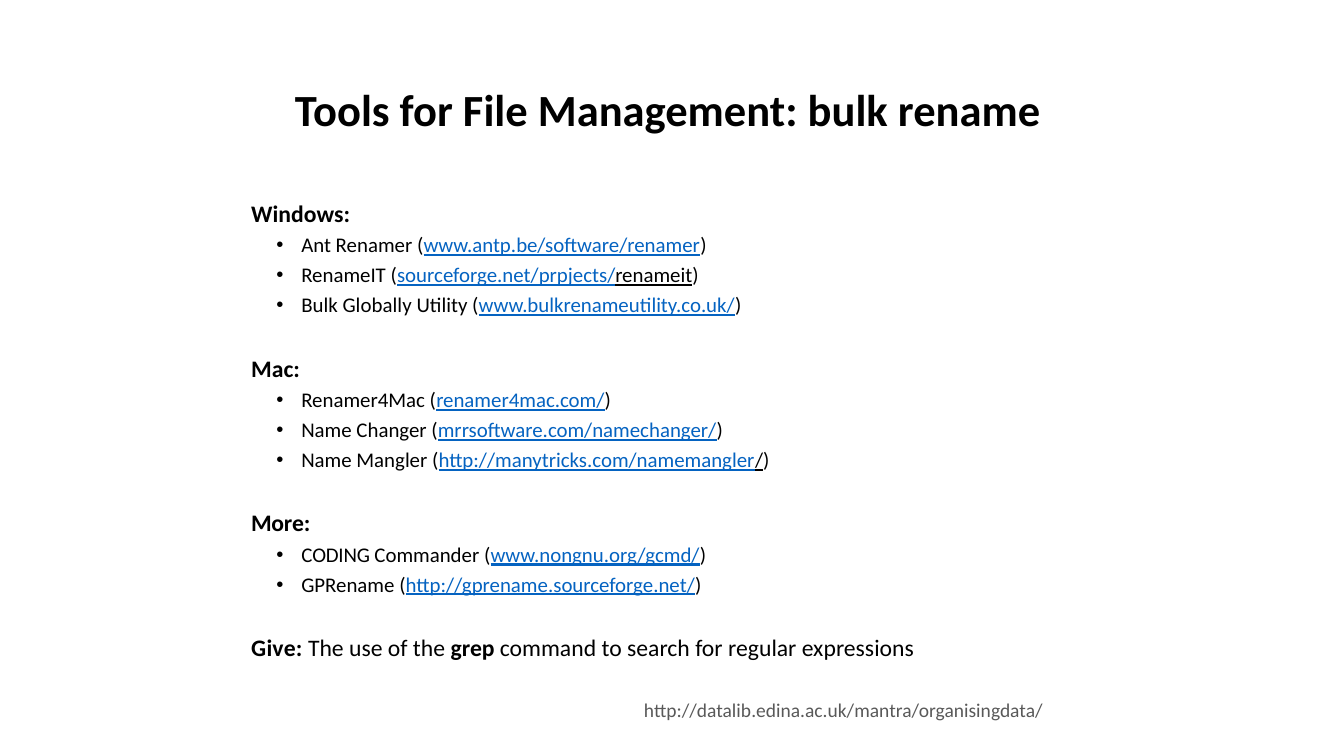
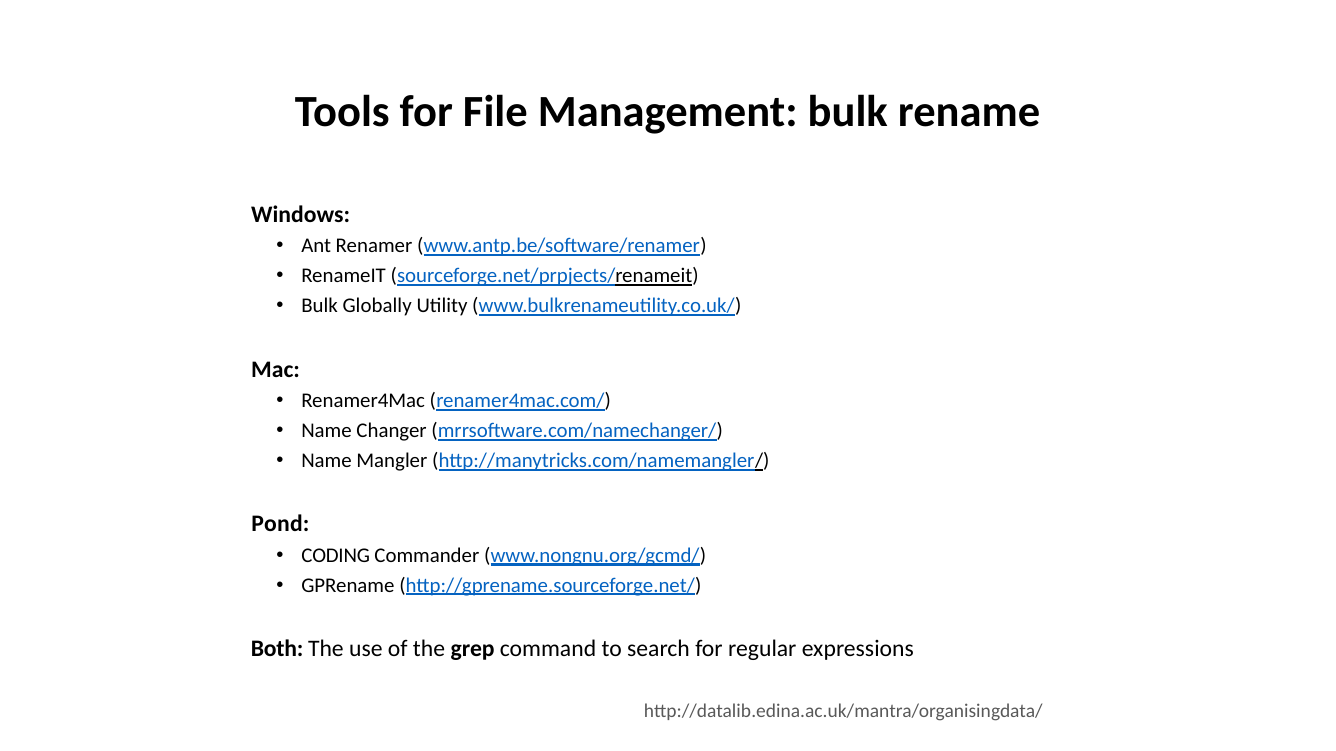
More: More -> Pond
Give: Give -> Both
